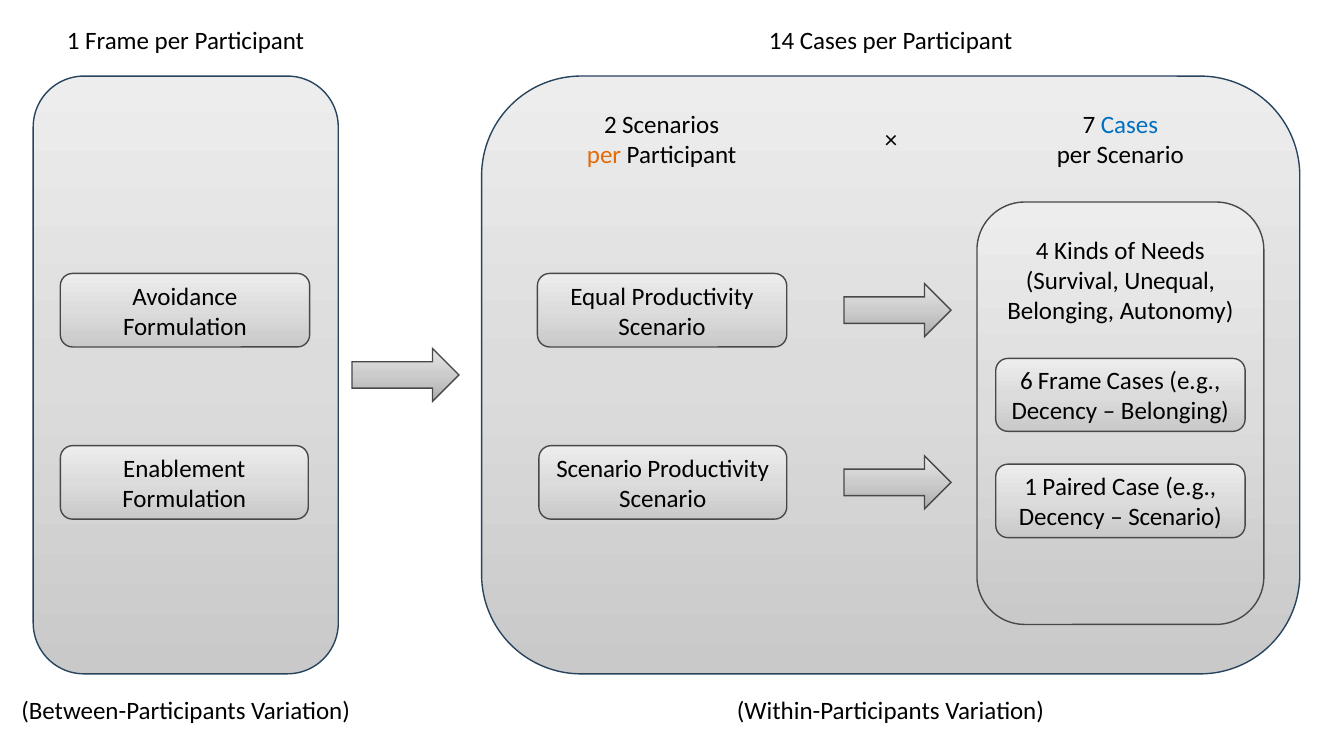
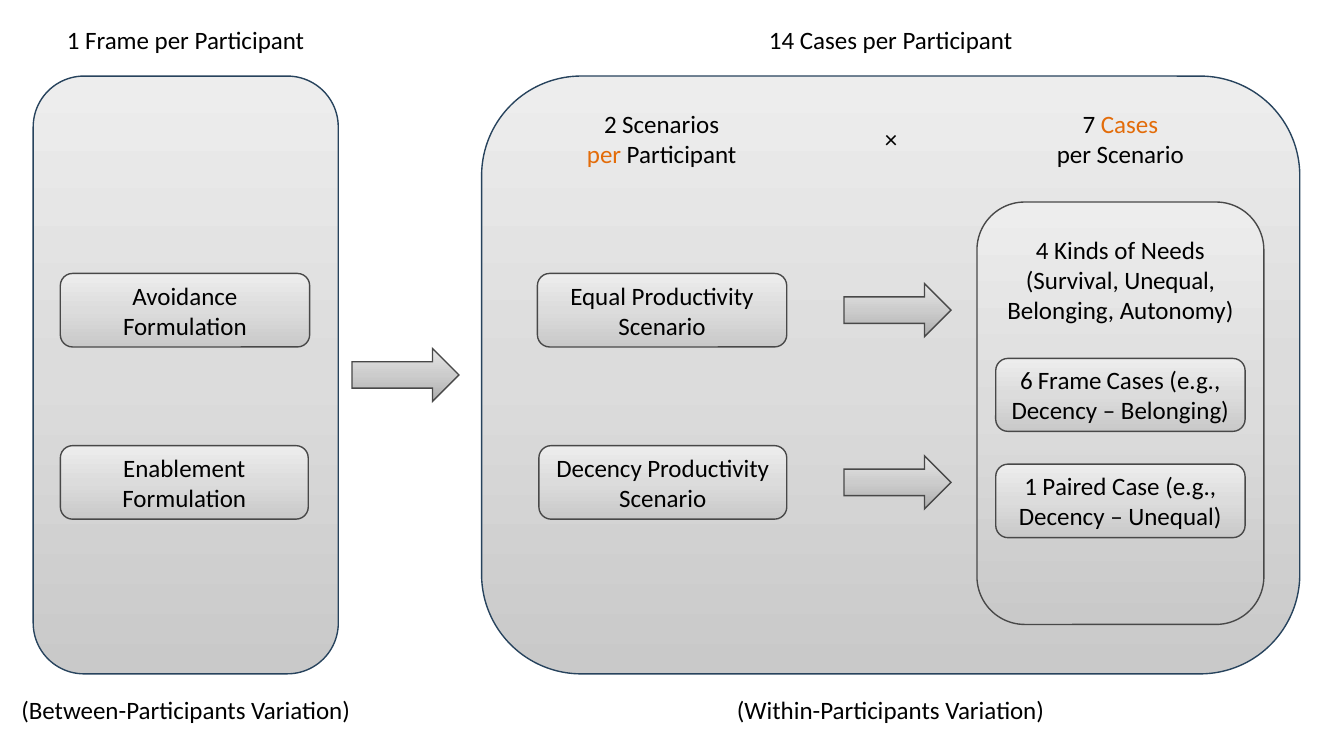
Cases at (1129, 125) colour: blue -> orange
Scenario at (599, 469): Scenario -> Decency
Scenario at (1175, 517): Scenario -> Unequal
